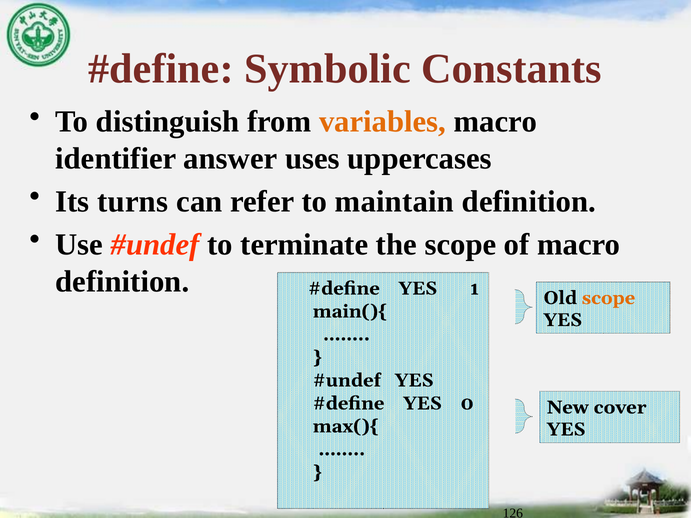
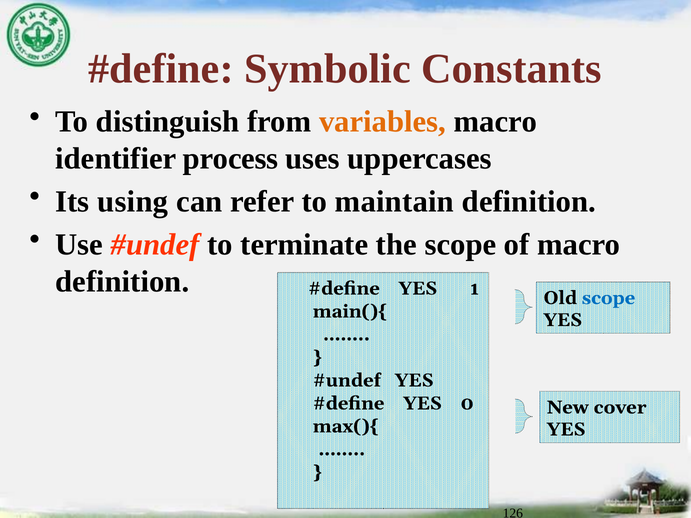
answer: answer -> process
turns: turns -> using
scope at (609, 298) colour: orange -> blue
